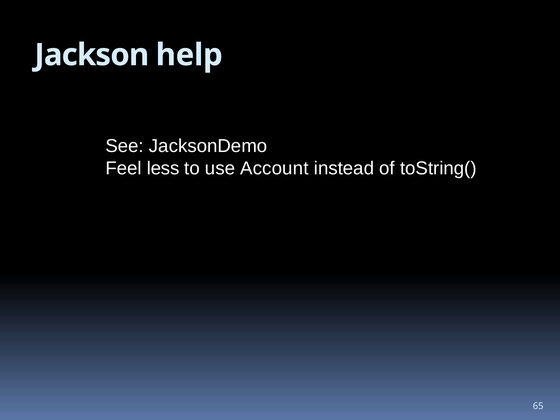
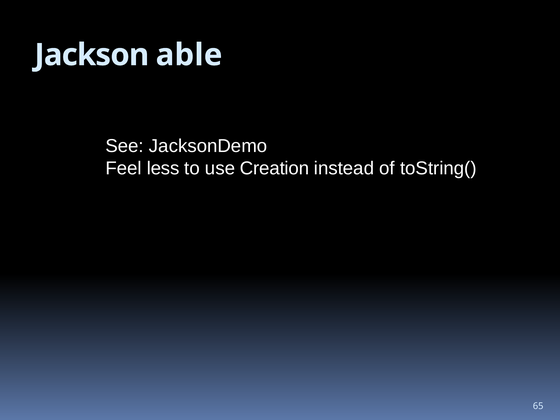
help: help -> able
Account: Account -> Creation
